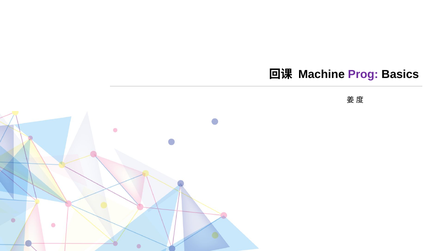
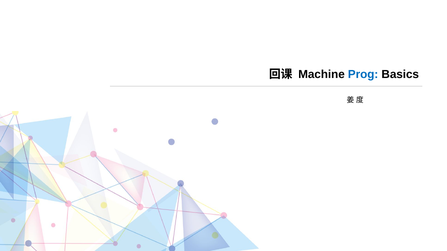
Prog colour: purple -> blue
